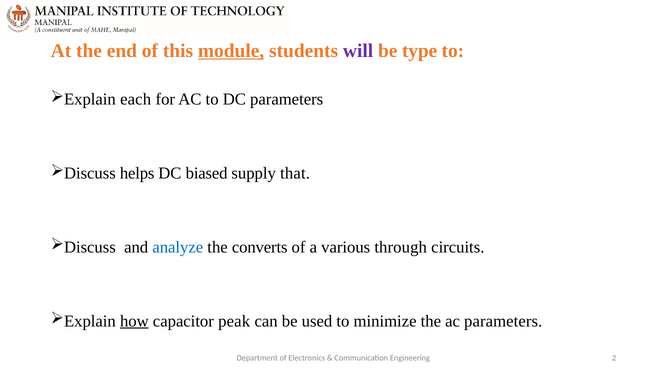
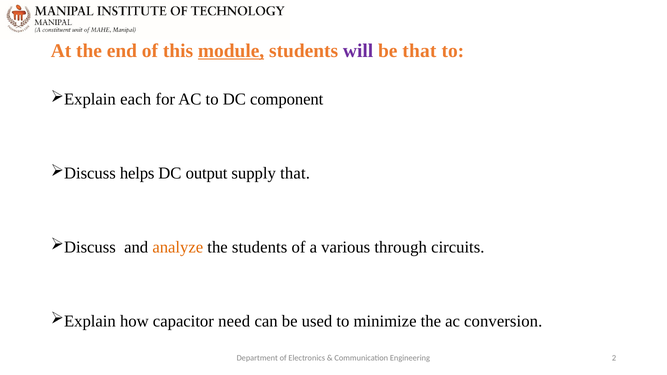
be type: type -> that
DC parameters: parameters -> component
biased: biased -> output
analyze colour: blue -> orange
the converts: converts -> students
how underline: present -> none
peak: peak -> need
ac parameters: parameters -> conversion
